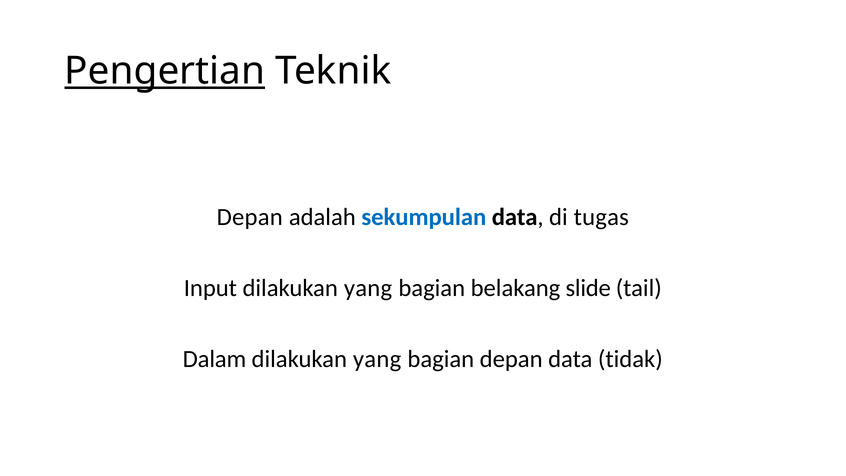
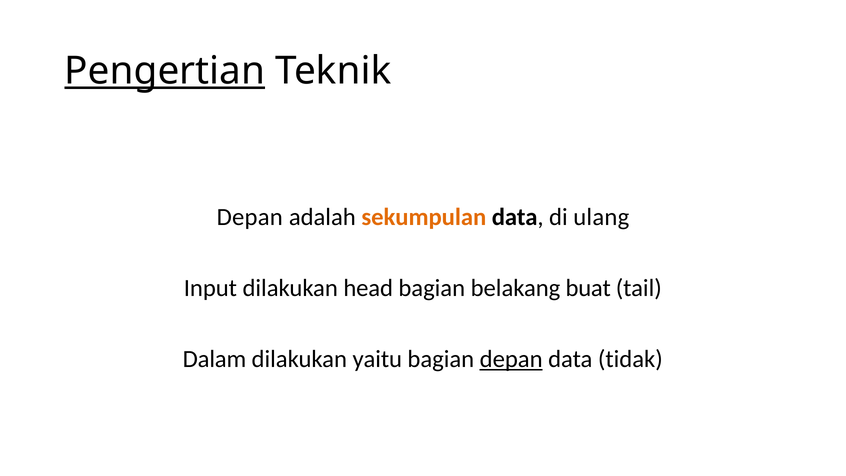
sekumpulan colour: blue -> orange
tugas: tugas -> ulang
Input dilakukan yang: yang -> head
slide: slide -> buat
yang at (377, 359): yang -> yaitu
depan at (511, 359) underline: none -> present
